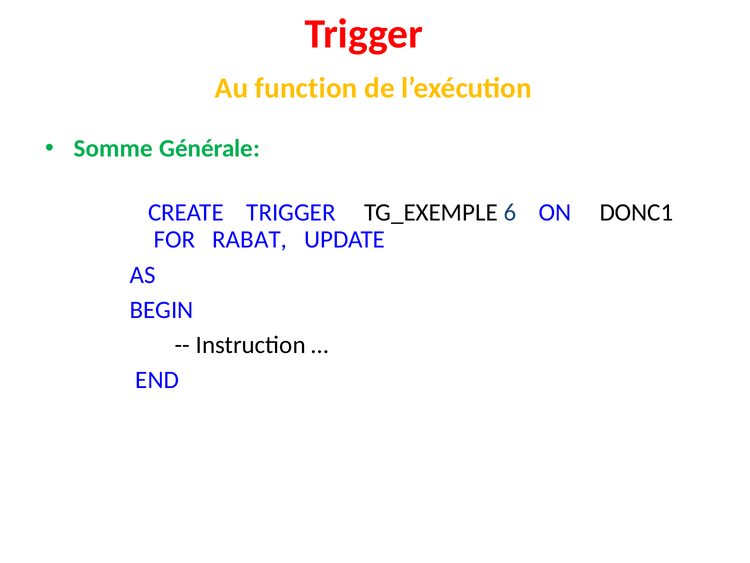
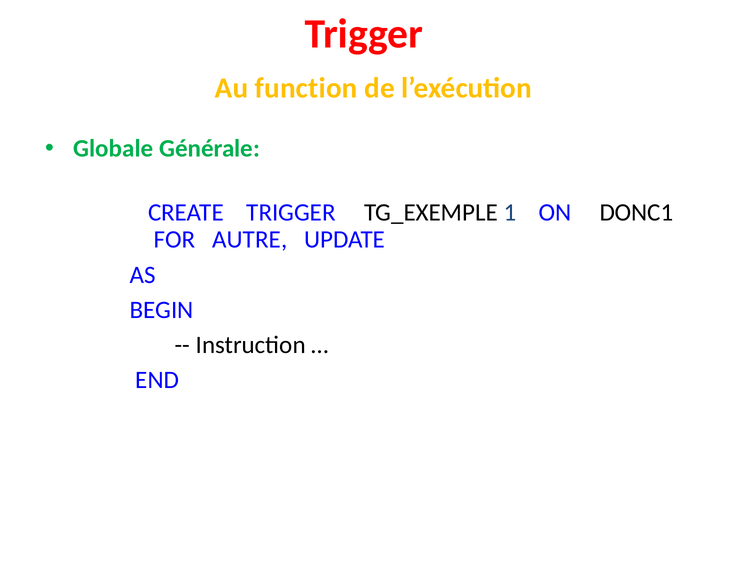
Somme: Somme -> Globale
6: 6 -> 1
RABAT: RABAT -> AUTRE
